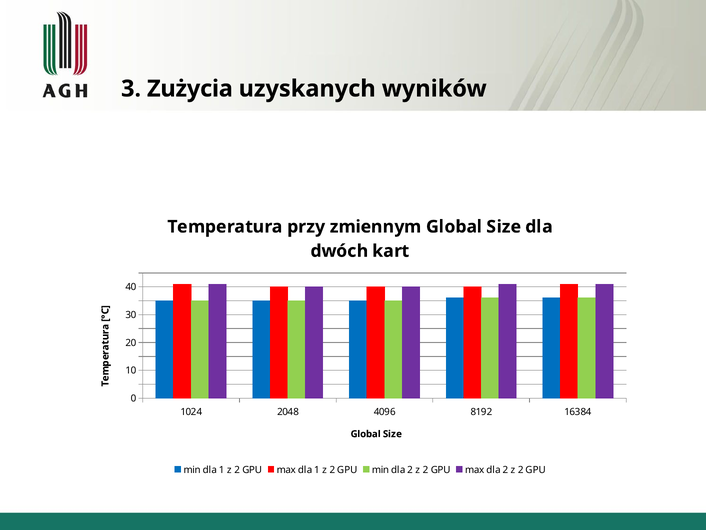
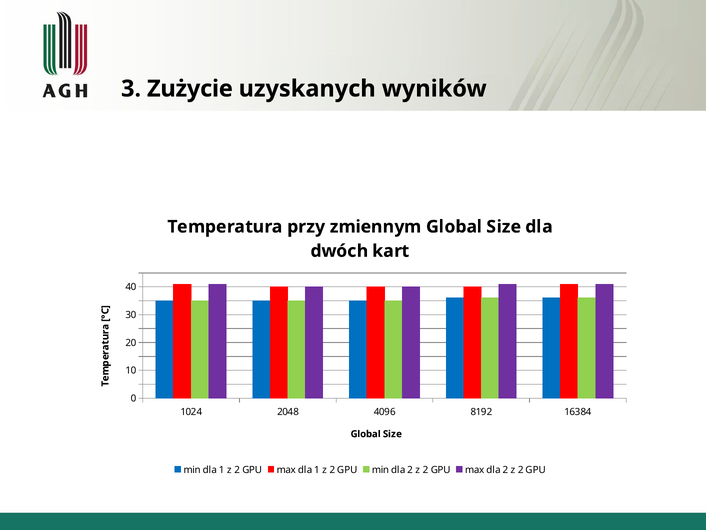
Zużycia: Zużycia -> Zużycie
